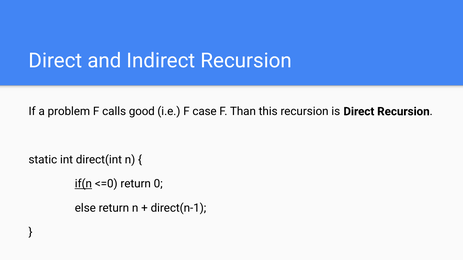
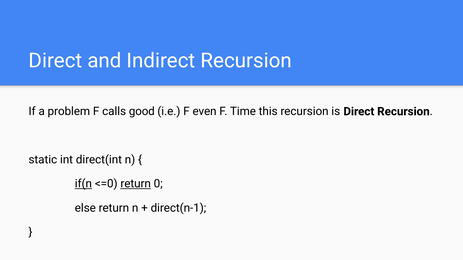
case: case -> even
Than: Than -> Time
return at (136, 184) underline: none -> present
